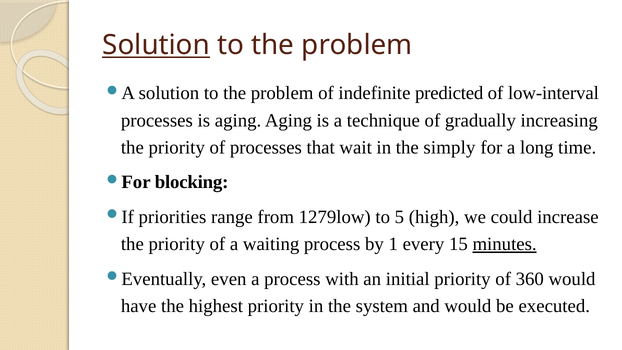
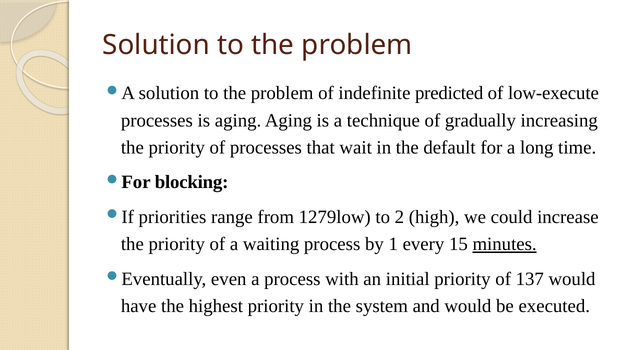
Solution at (156, 45) underline: present -> none
low-interval: low-interval -> low-execute
simply: simply -> default
5: 5 -> 2
360: 360 -> 137
